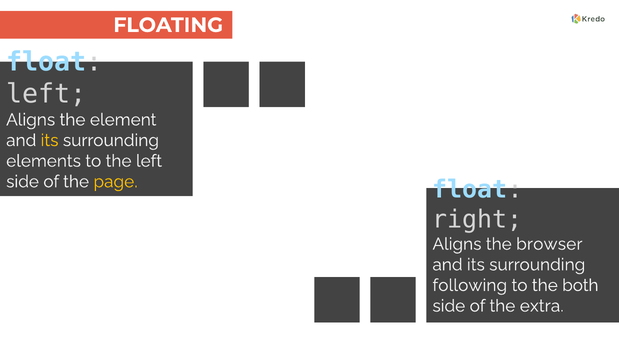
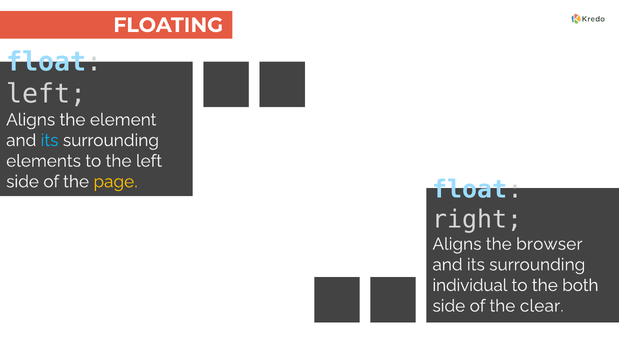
its at (50, 140) colour: yellow -> light blue
following: following -> individual
extra: extra -> clear
